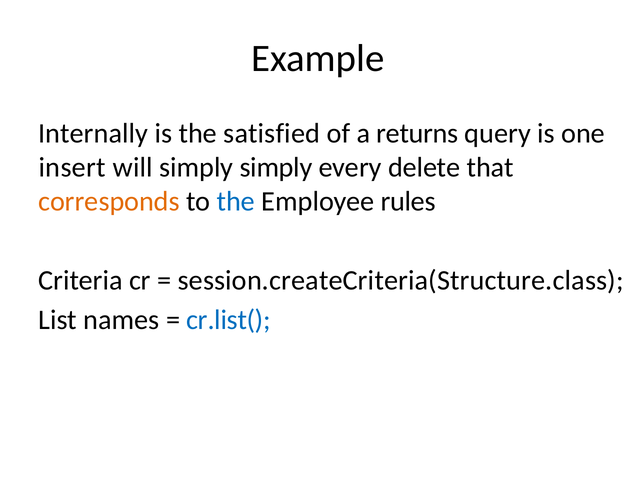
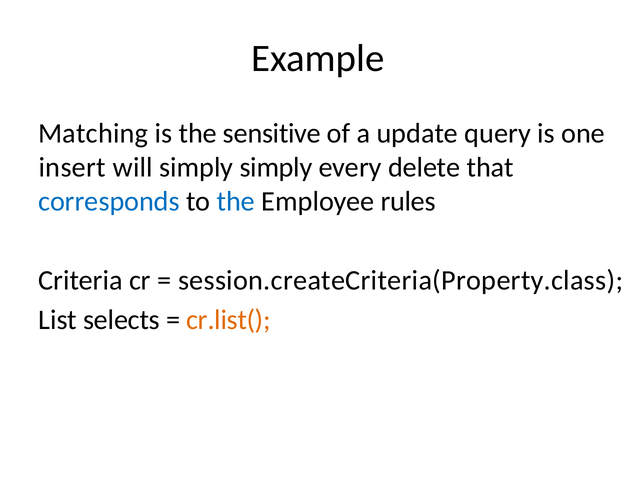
Internally: Internally -> Matching
satisfied: satisfied -> sensitive
returns: returns -> update
corresponds colour: orange -> blue
session.createCriteria(Structure.class: session.createCriteria(Structure.class -> session.createCriteria(Property.class
names: names -> selects
cr.list( colour: blue -> orange
